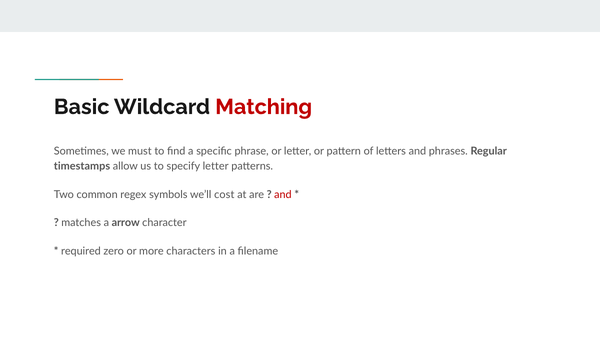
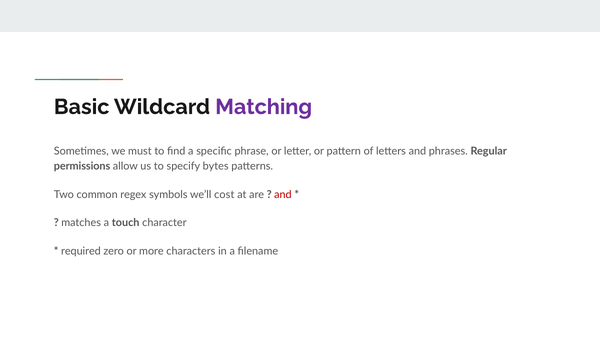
Matching colour: red -> purple
timestamps: timestamps -> permissions
specify letter: letter -> bytes
arrow: arrow -> touch
